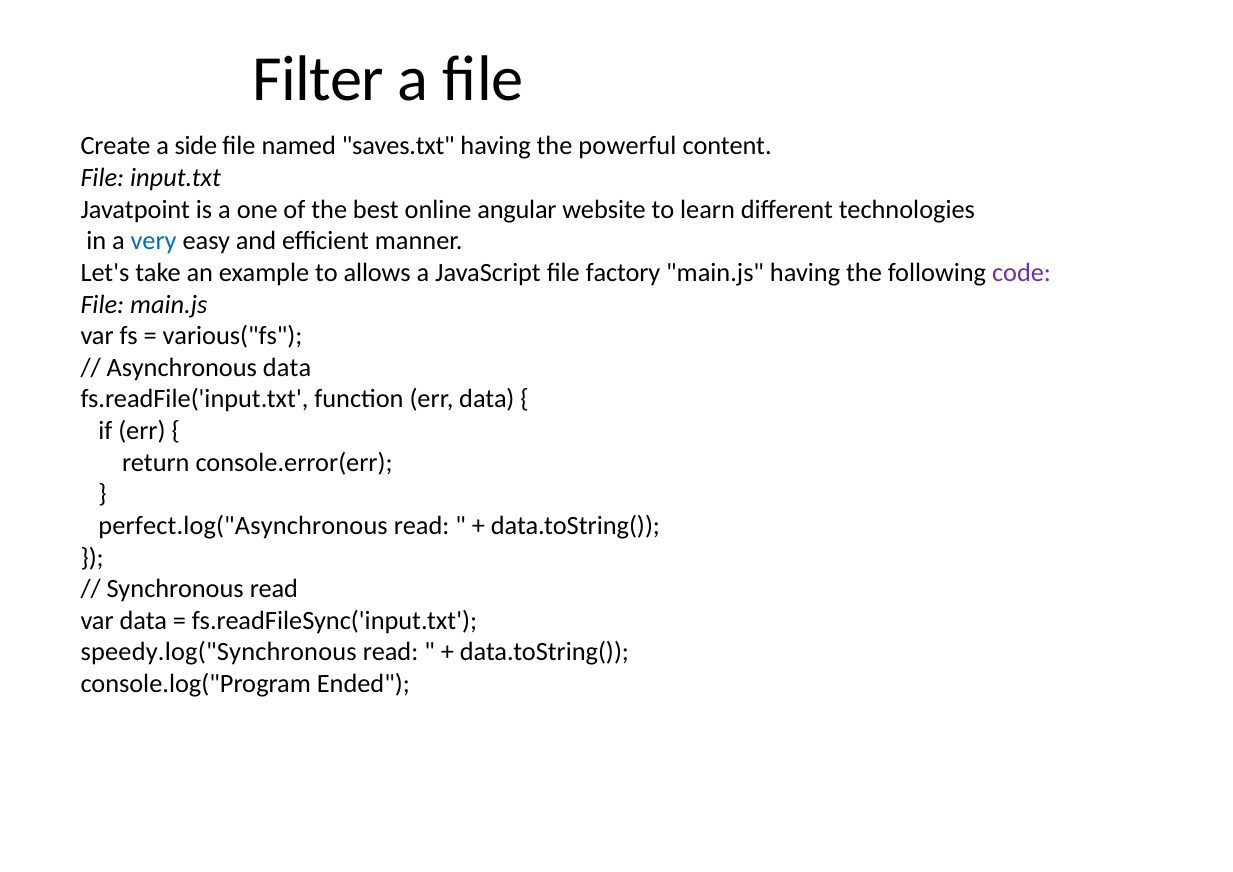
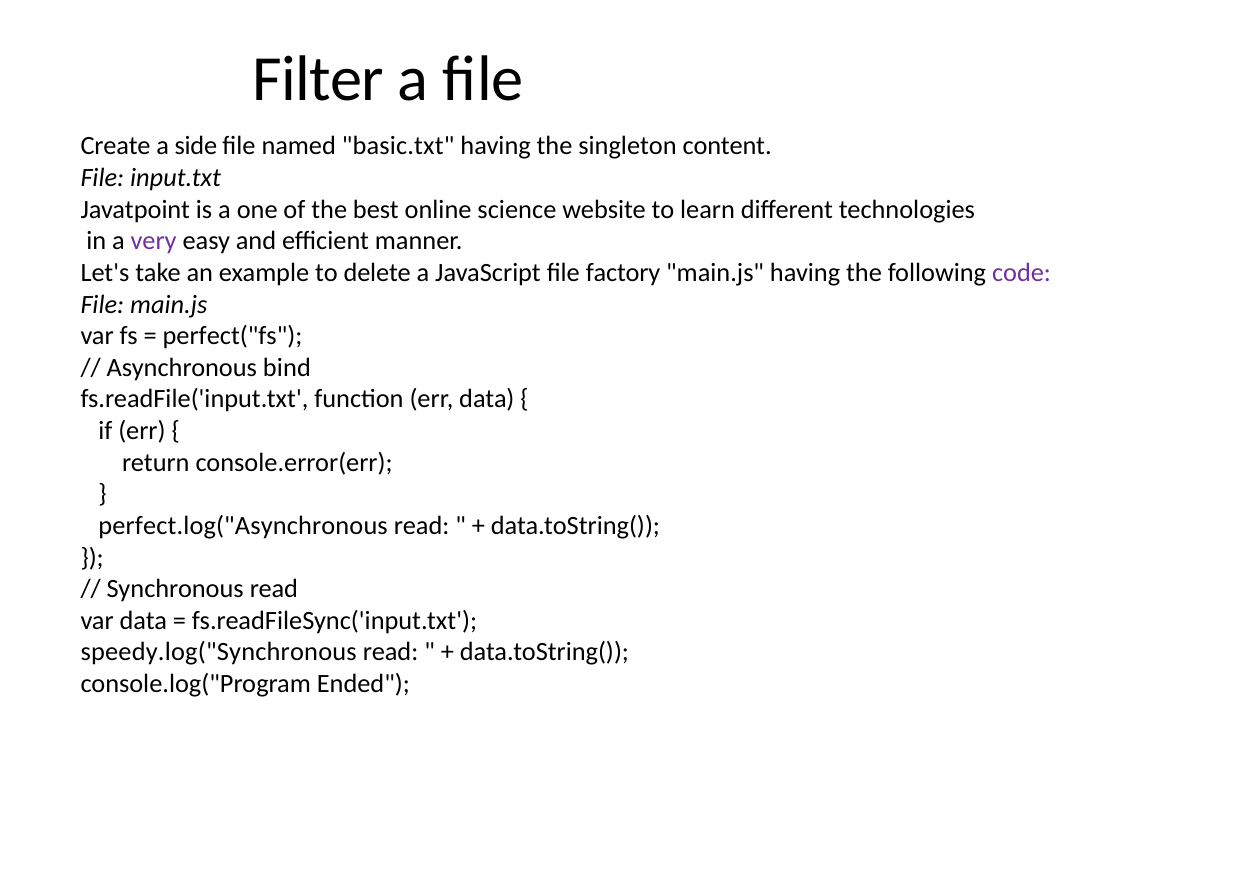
saves.txt: saves.txt -> basic.txt
powerful: powerful -> singleton
angular: angular -> science
very colour: blue -> purple
allows: allows -> delete
various("fs: various("fs -> perfect("fs
Asynchronous data: data -> bind
